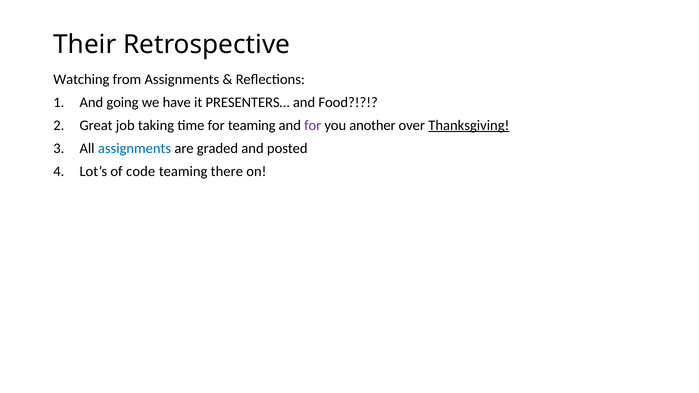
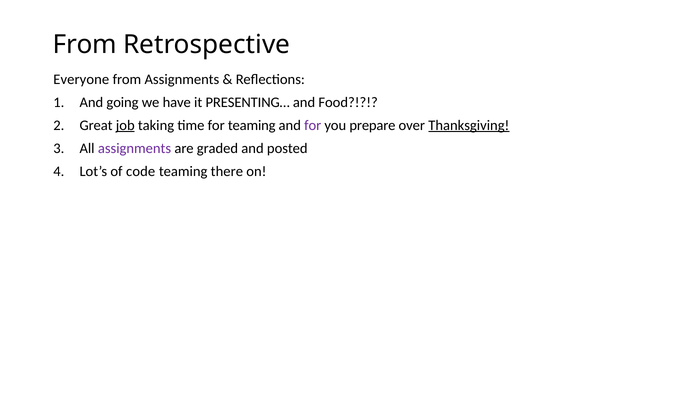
Their at (85, 45): Their -> From
Watching: Watching -> Everyone
PRESENTERS…: PRESENTERS… -> PRESENTING…
job underline: none -> present
another: another -> prepare
assignments at (135, 148) colour: blue -> purple
